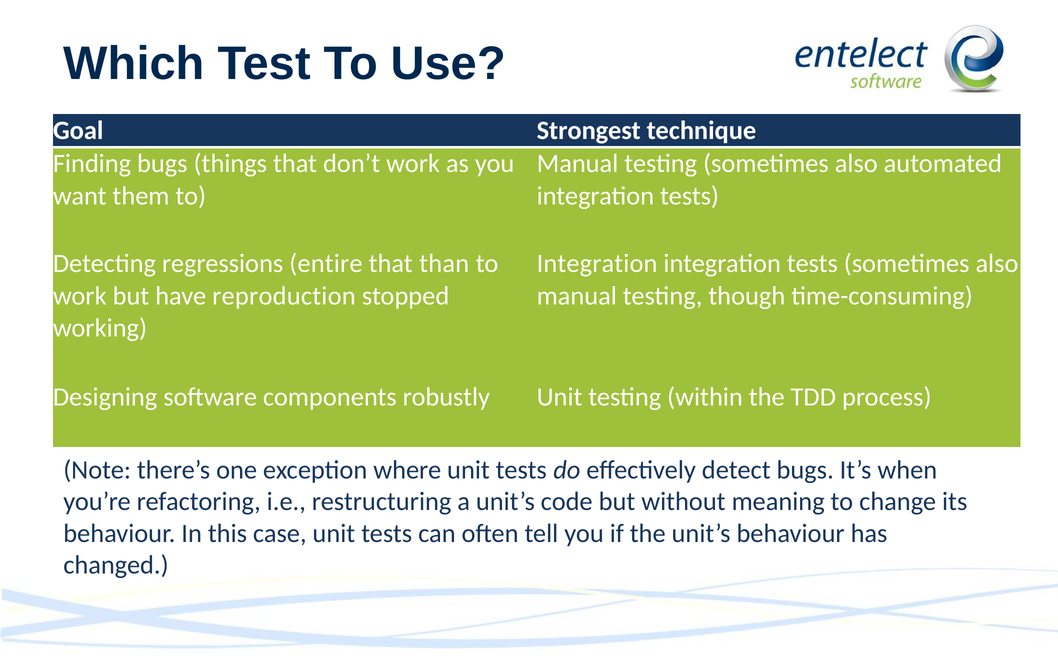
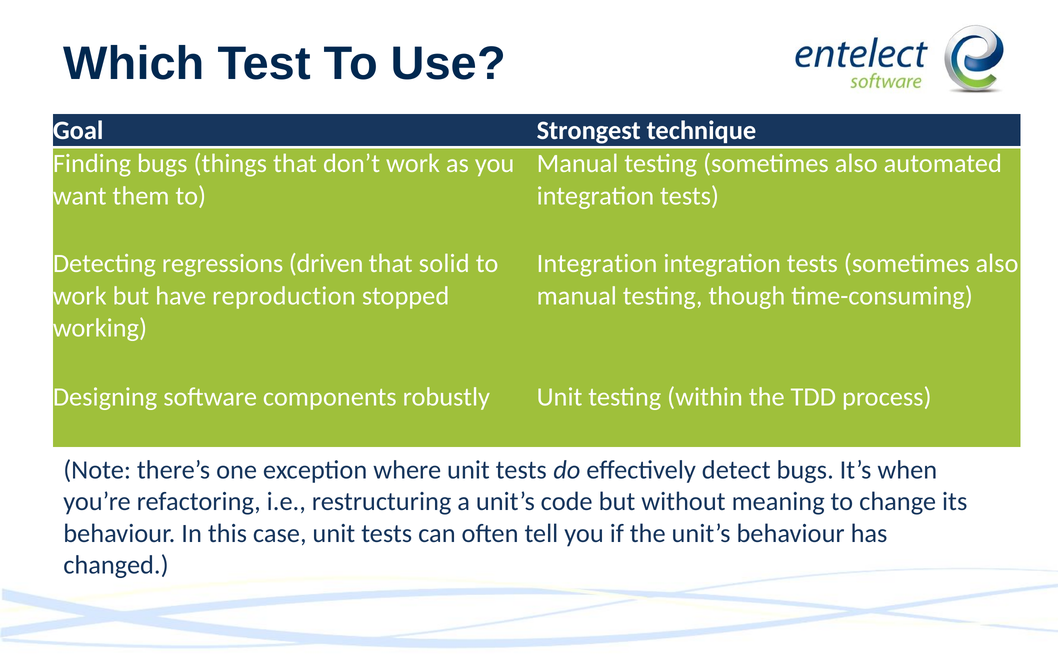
entire: entire -> driven
than: than -> solid
